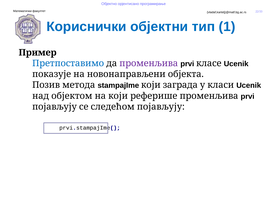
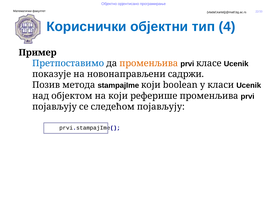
1: 1 -> 4
променљива at (149, 63) colour: purple -> orange
објекта: објекта -> садржи
заграда: заграда -> boolean
